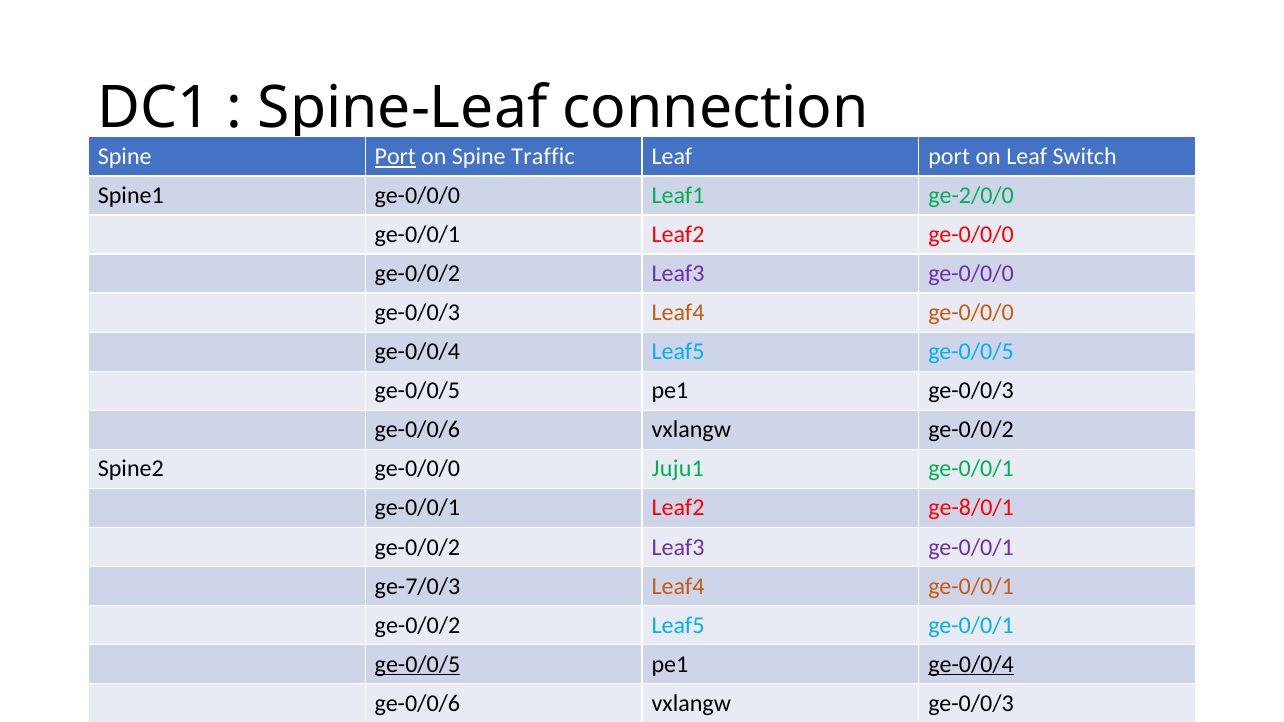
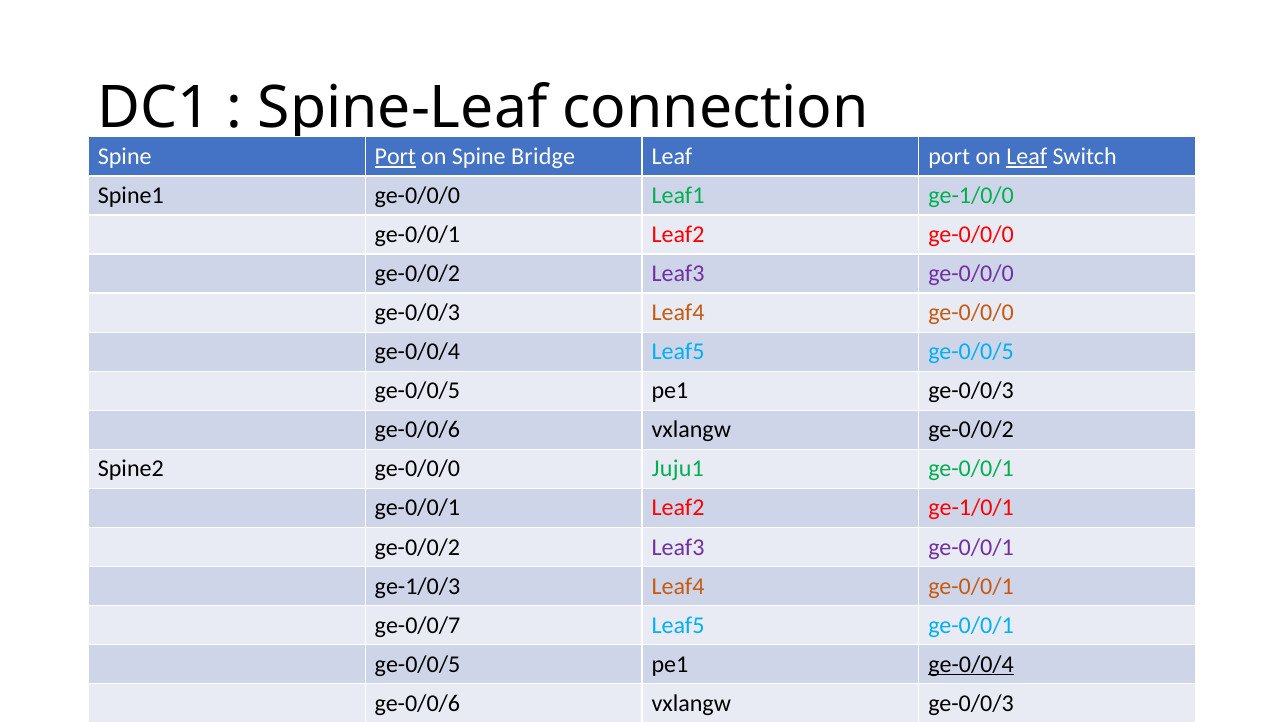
Traffic: Traffic -> Bridge
Leaf at (1027, 157) underline: none -> present
ge-2/0/0: ge-2/0/0 -> ge-1/0/0
ge-8/0/1: ge-8/0/1 -> ge-1/0/1
ge-7/0/3: ge-7/0/3 -> ge-1/0/3
ge-0/0/2 at (417, 625): ge-0/0/2 -> ge-0/0/7
ge-0/0/5 at (417, 664) underline: present -> none
